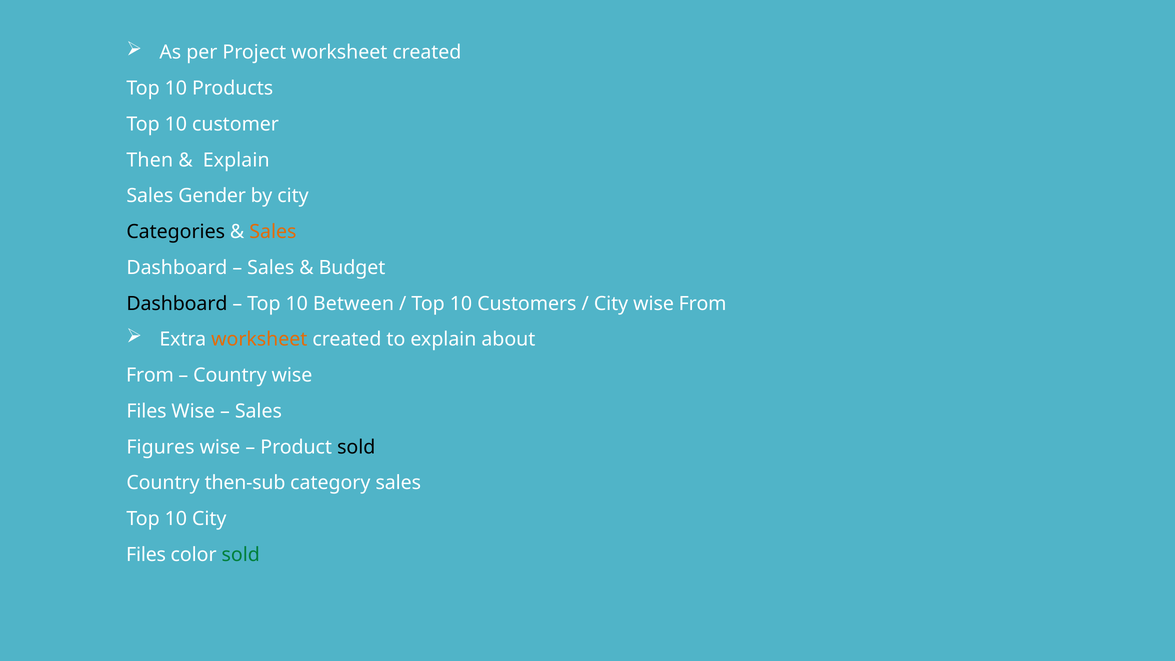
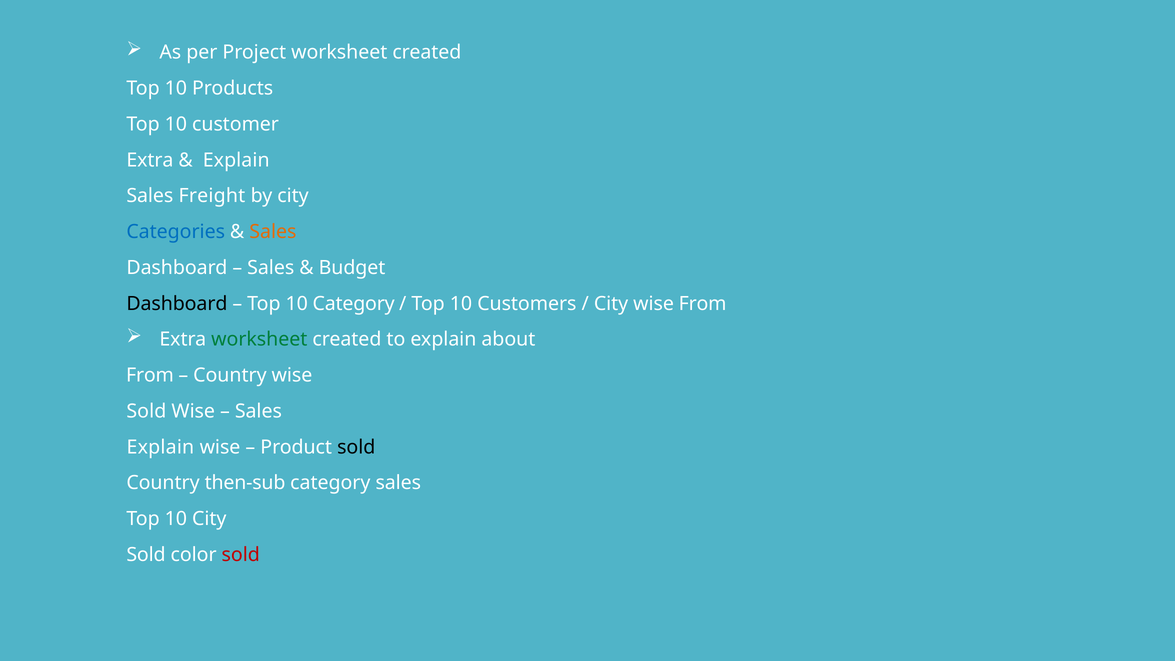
Then at (150, 160): Then -> Extra
Gender: Gender -> Freight
Categories colour: black -> blue
10 Between: Between -> Category
worksheet at (259, 339) colour: orange -> green
Files at (146, 411): Files -> Sold
Figures at (160, 447): Figures -> Explain
Files at (146, 555): Files -> Sold
sold at (241, 555) colour: green -> red
